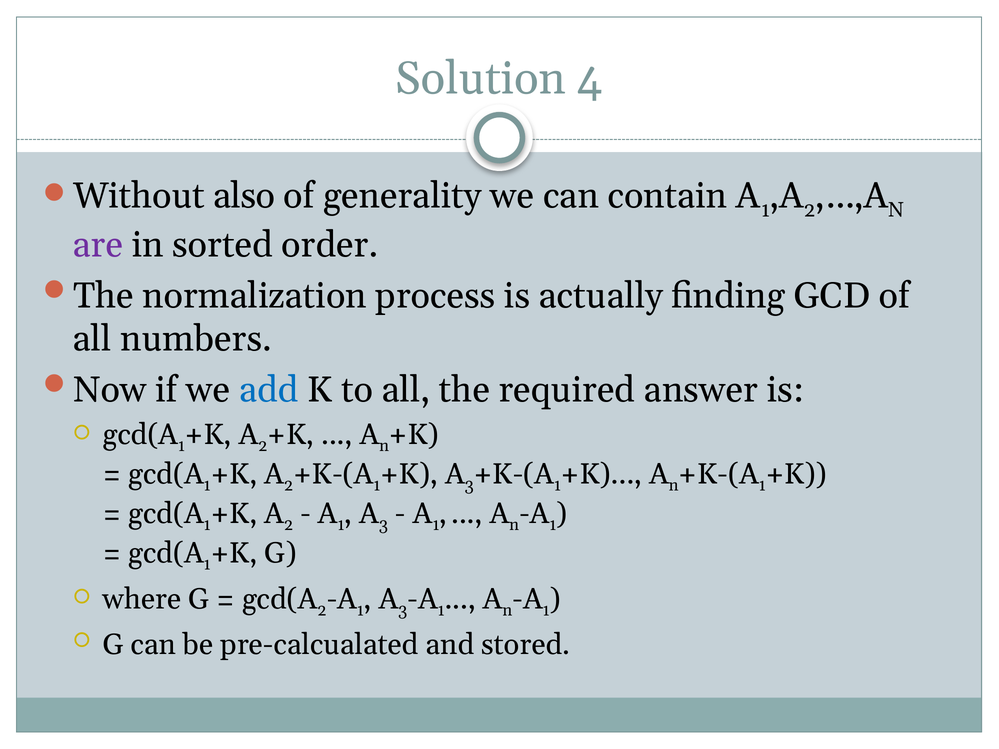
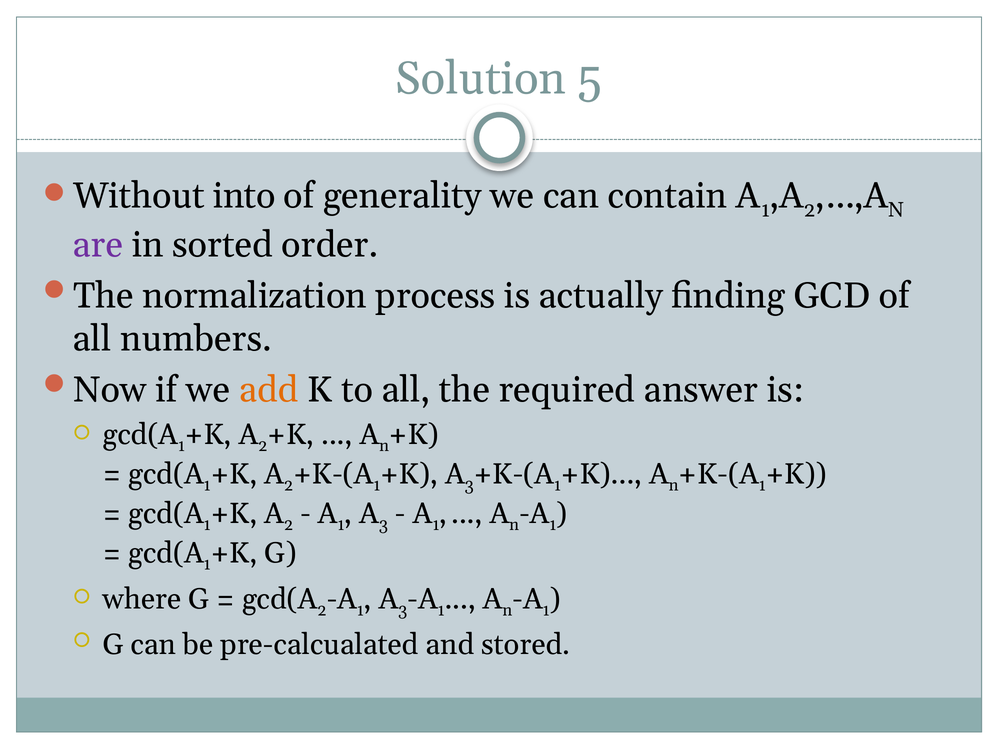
4: 4 -> 5
also: also -> into
add colour: blue -> orange
